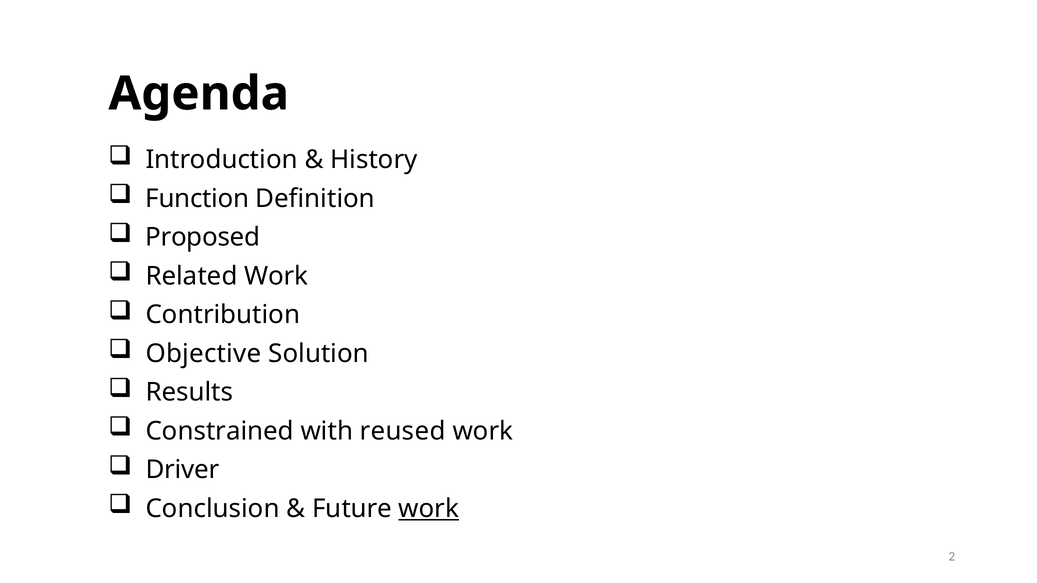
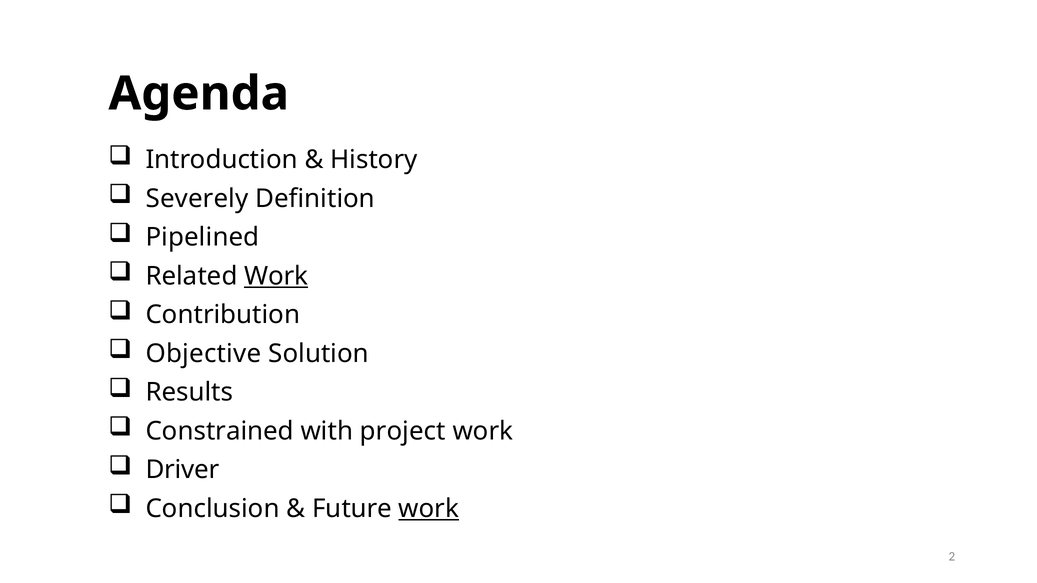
Function: Function -> Severely
Proposed: Proposed -> Pipelined
Work at (276, 276) underline: none -> present
reused: reused -> project
